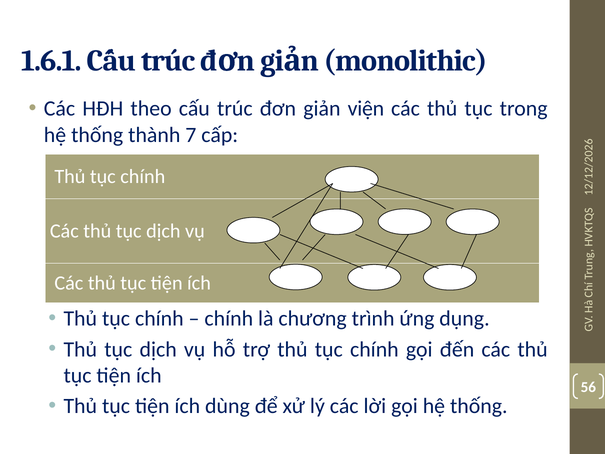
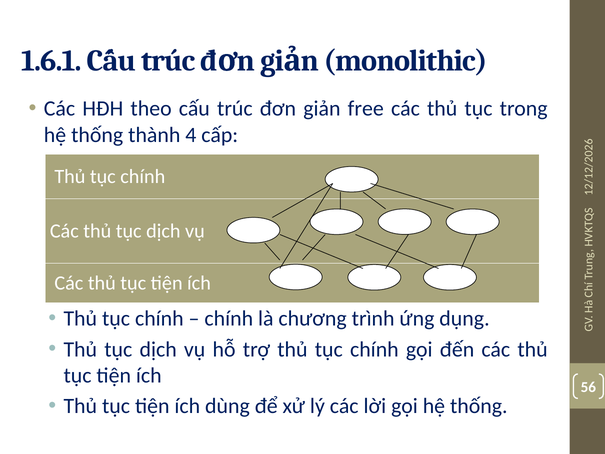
viện: viện -> free
7: 7 -> 4
